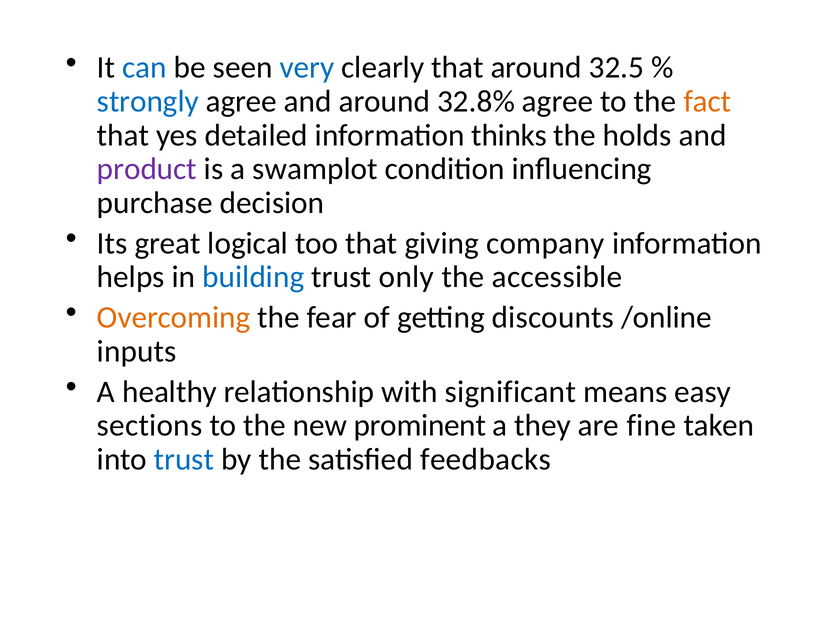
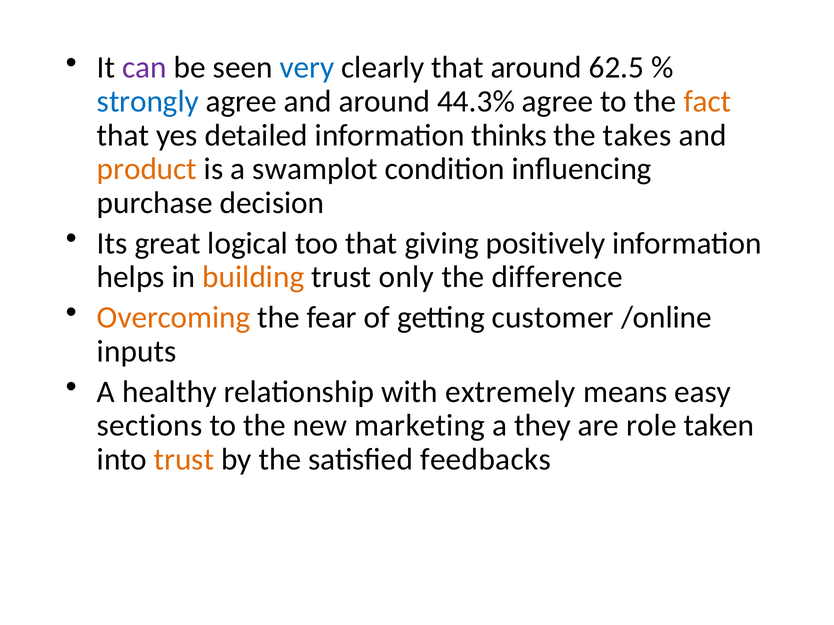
can colour: blue -> purple
32.5: 32.5 -> 62.5
32.8%: 32.8% -> 44.3%
holds: holds -> takes
product colour: purple -> orange
company: company -> positively
building colour: blue -> orange
accessible: accessible -> difference
discounts: discounts -> customer
significant: significant -> extremely
prominent: prominent -> marketing
fine: fine -> role
trust at (184, 460) colour: blue -> orange
